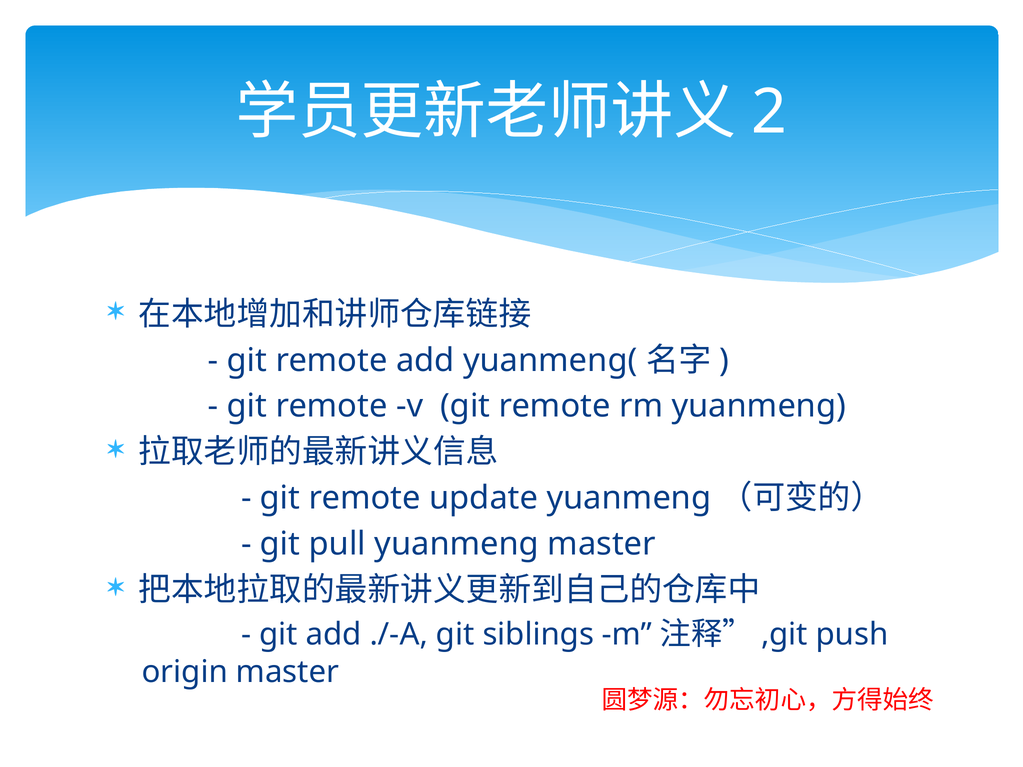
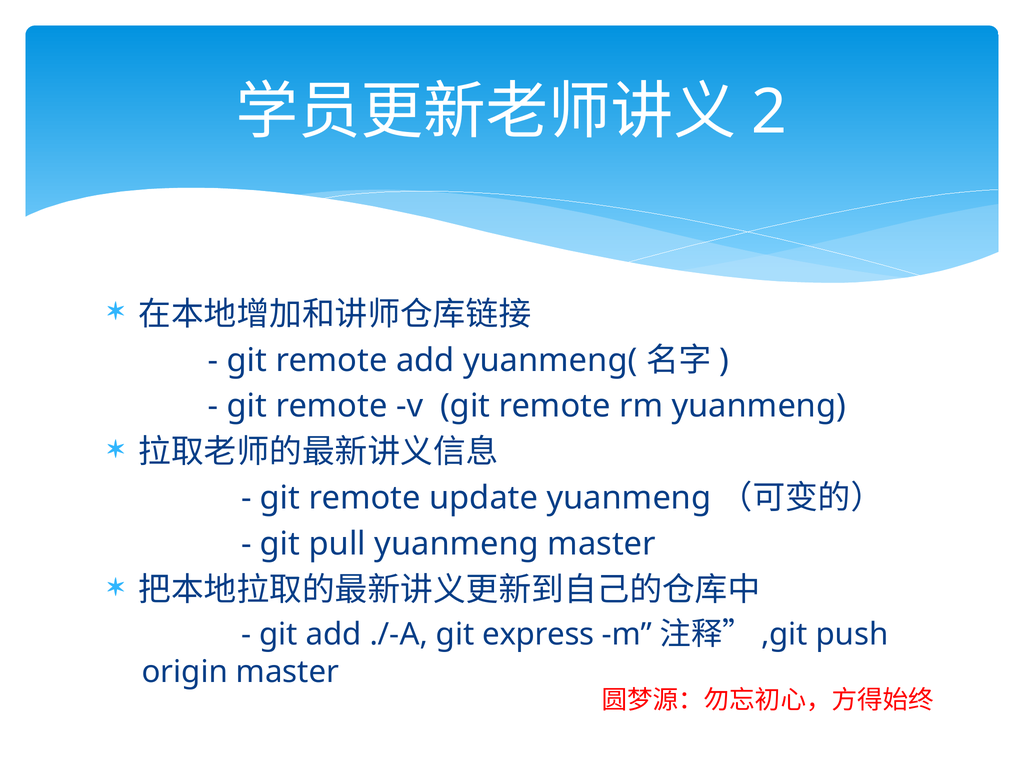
siblings: siblings -> express
